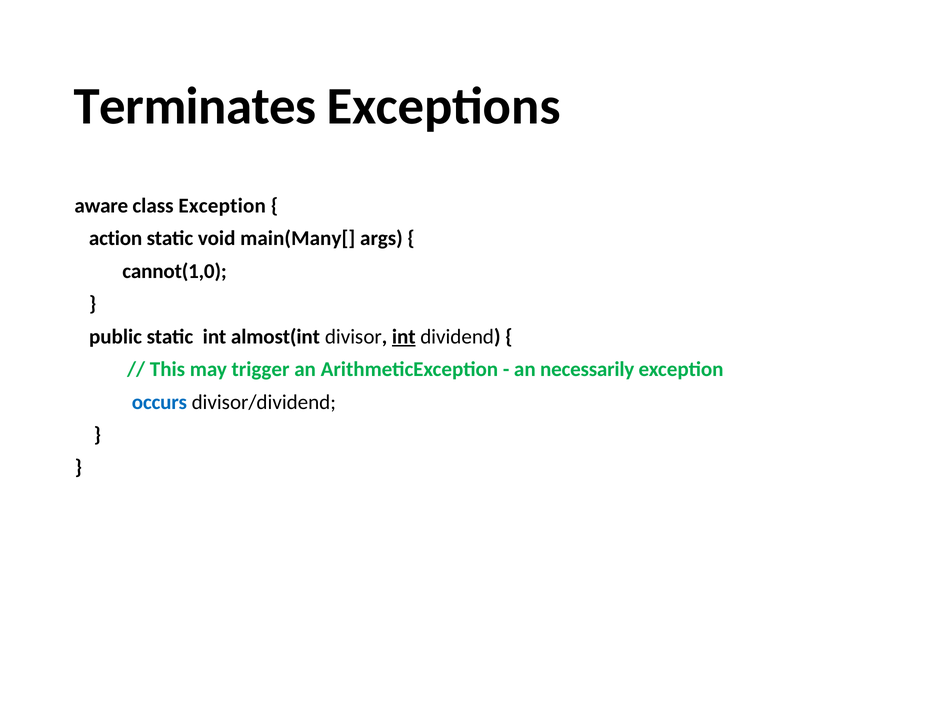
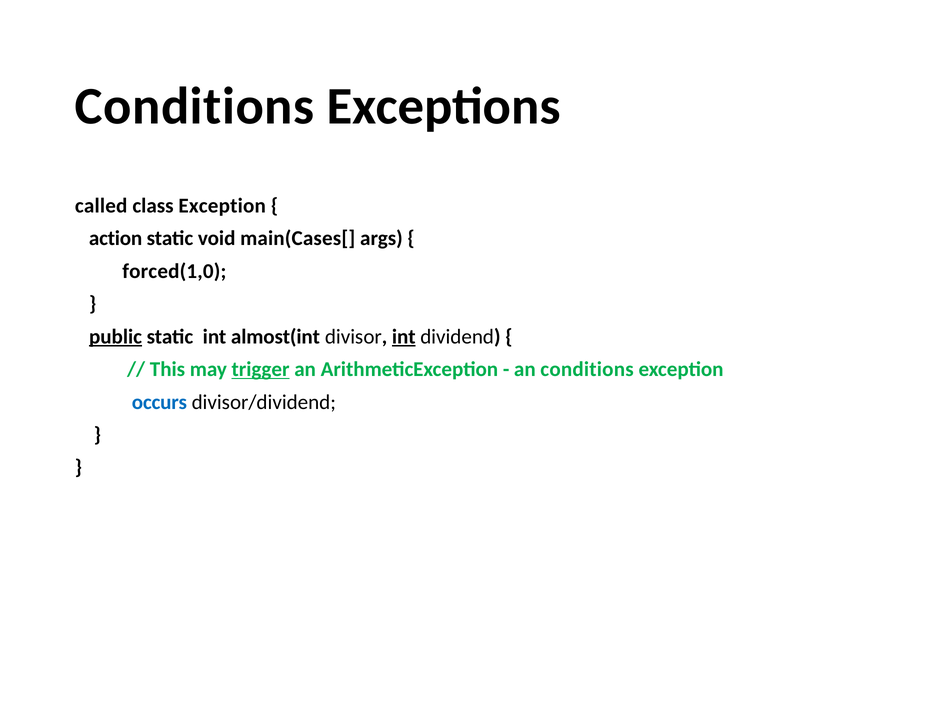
Terminates at (195, 106): Terminates -> Conditions
aware: aware -> called
main(Many[: main(Many[ -> main(Cases[
cannot(1,0: cannot(1,0 -> forced(1,0
public underline: none -> present
trigger underline: none -> present
an necessarily: necessarily -> conditions
